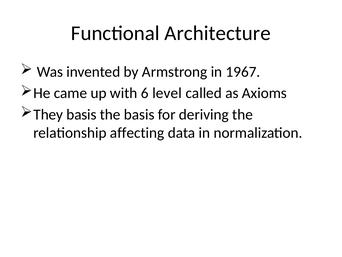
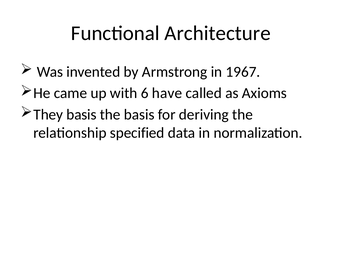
level: level -> have
affecting: affecting -> specified
